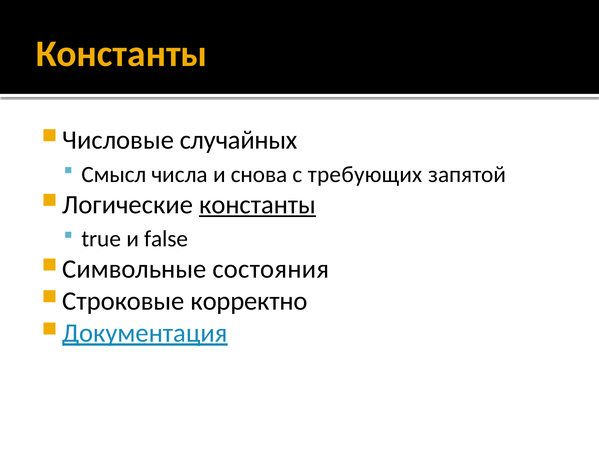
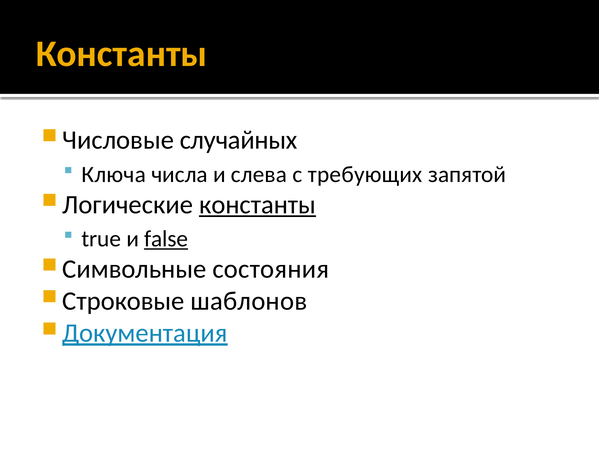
Смысл: Смысл -> Ключа
снова: снова -> слева
false underline: none -> present
корректно: корректно -> шаблонов
